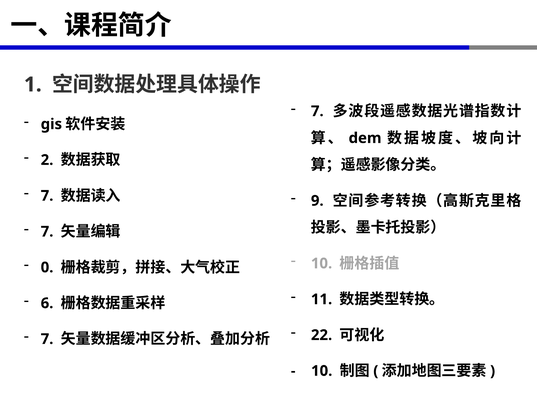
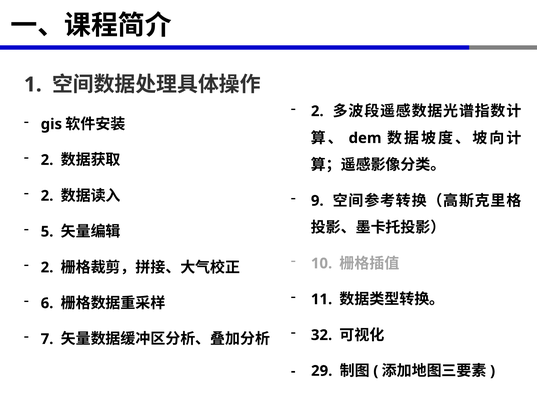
7 at (317, 111): 7 -> 2
7 at (47, 196): 7 -> 2
7 at (47, 231): 7 -> 5
0 at (47, 267): 0 -> 2
22: 22 -> 32
10 at (322, 371): 10 -> 29
